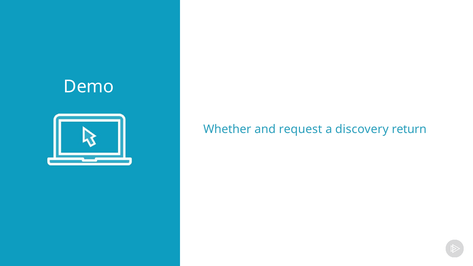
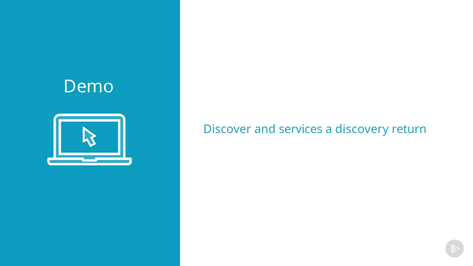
Whether: Whether -> Discover
request: request -> services
